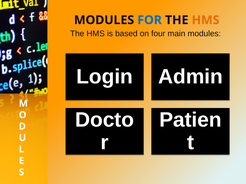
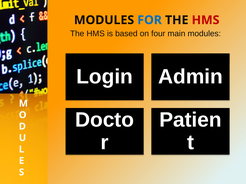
HMS at (206, 20) colour: orange -> red
